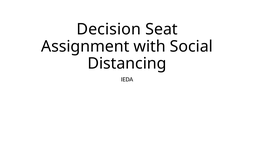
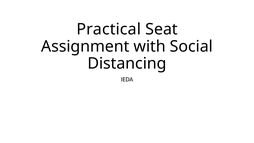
Decision: Decision -> Practical
